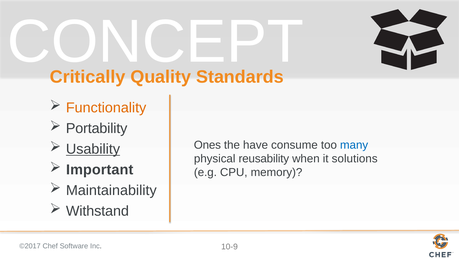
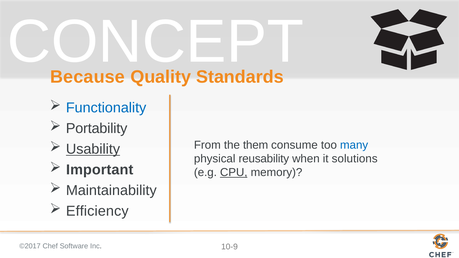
Critically: Critically -> Because
Functionality colour: orange -> blue
Ones: Ones -> From
have: have -> them
CPU underline: none -> present
Withstand: Withstand -> Efficiency
